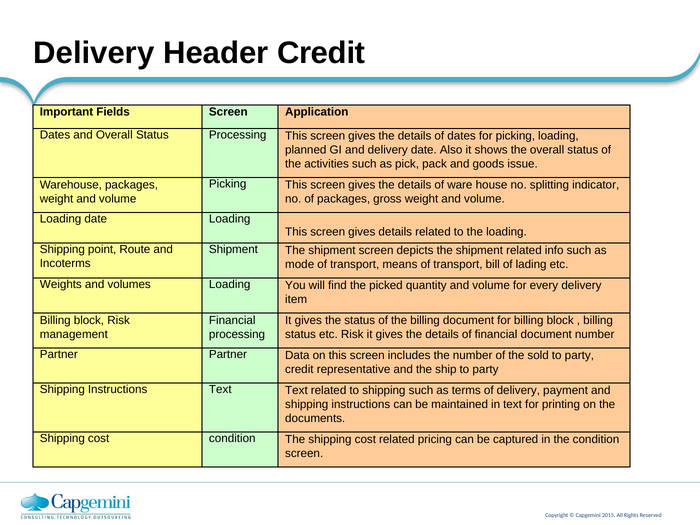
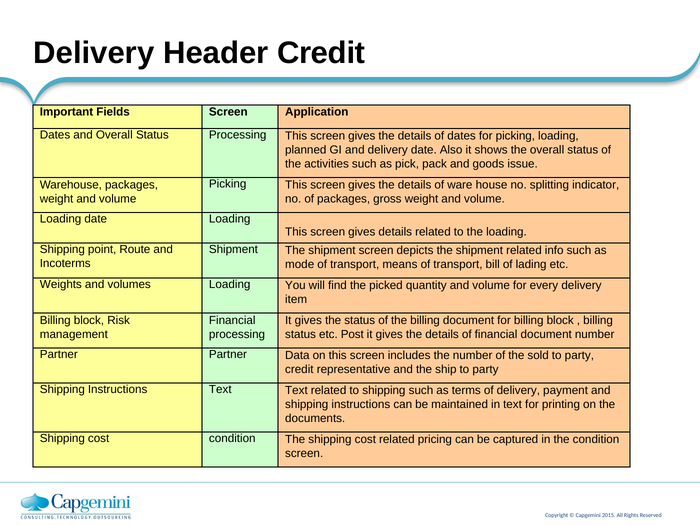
etc Risk: Risk -> Post
